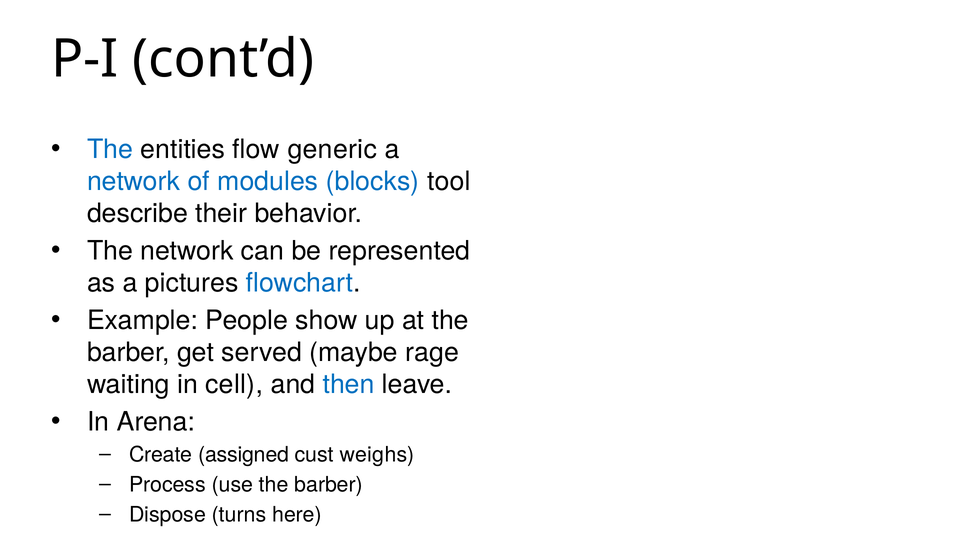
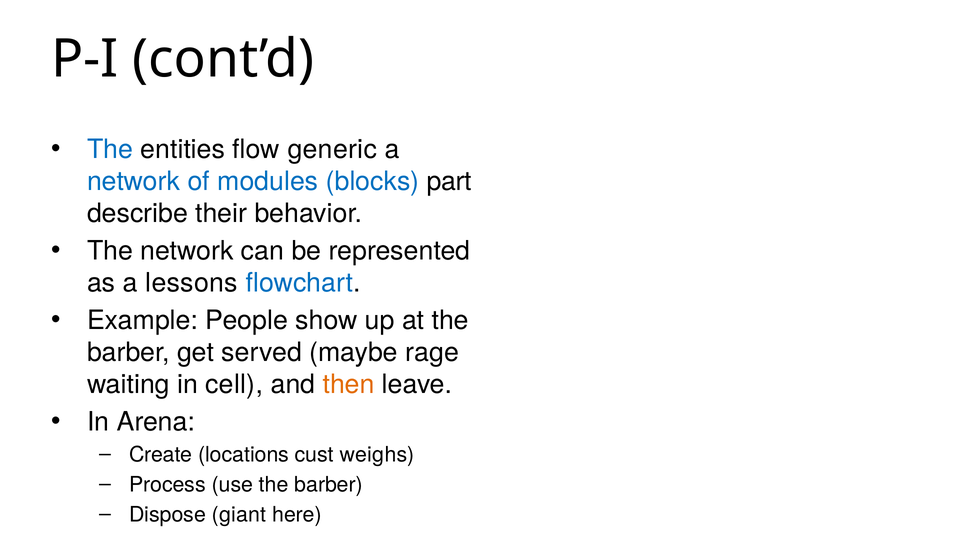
tool: tool -> part
pictures: pictures -> lessons
then colour: blue -> orange
assigned: assigned -> locations
turns: turns -> giant
